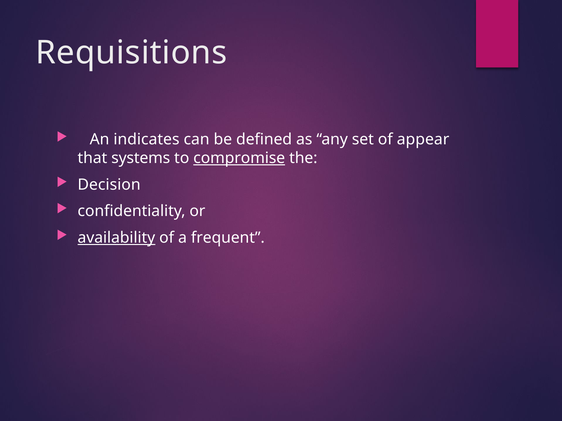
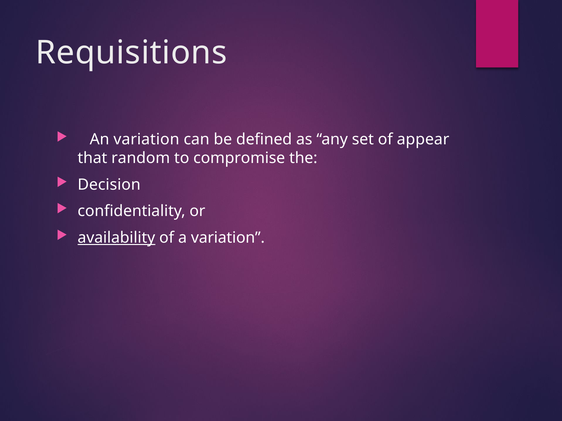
An indicates: indicates -> variation
systems: systems -> random
compromise underline: present -> none
a frequent: frequent -> variation
